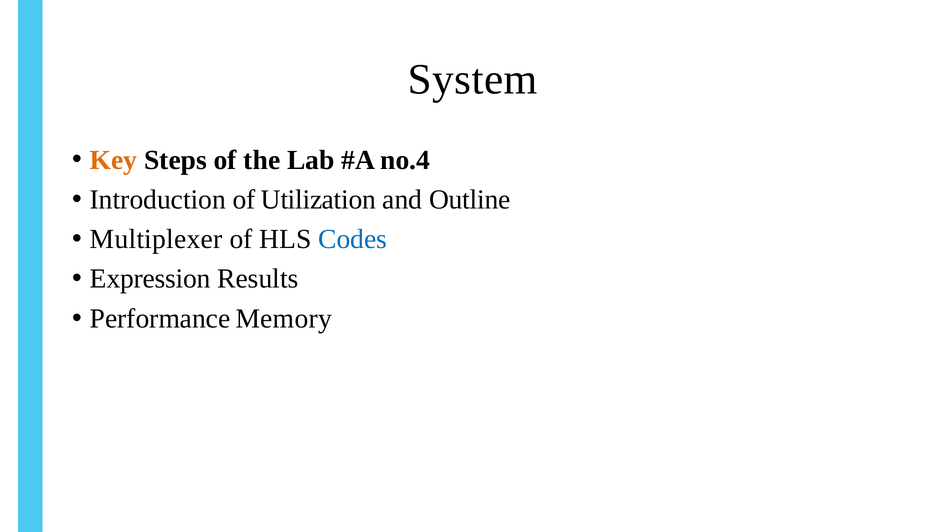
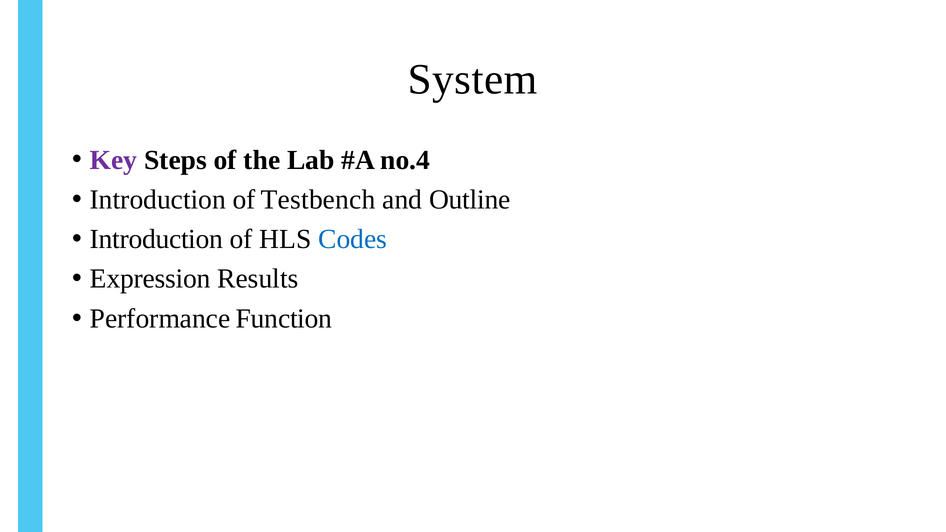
Key colour: orange -> purple
Utilization: Utilization -> Testbench
Multiplexer at (156, 239): Multiplexer -> Introduction
Memory: Memory -> Function
